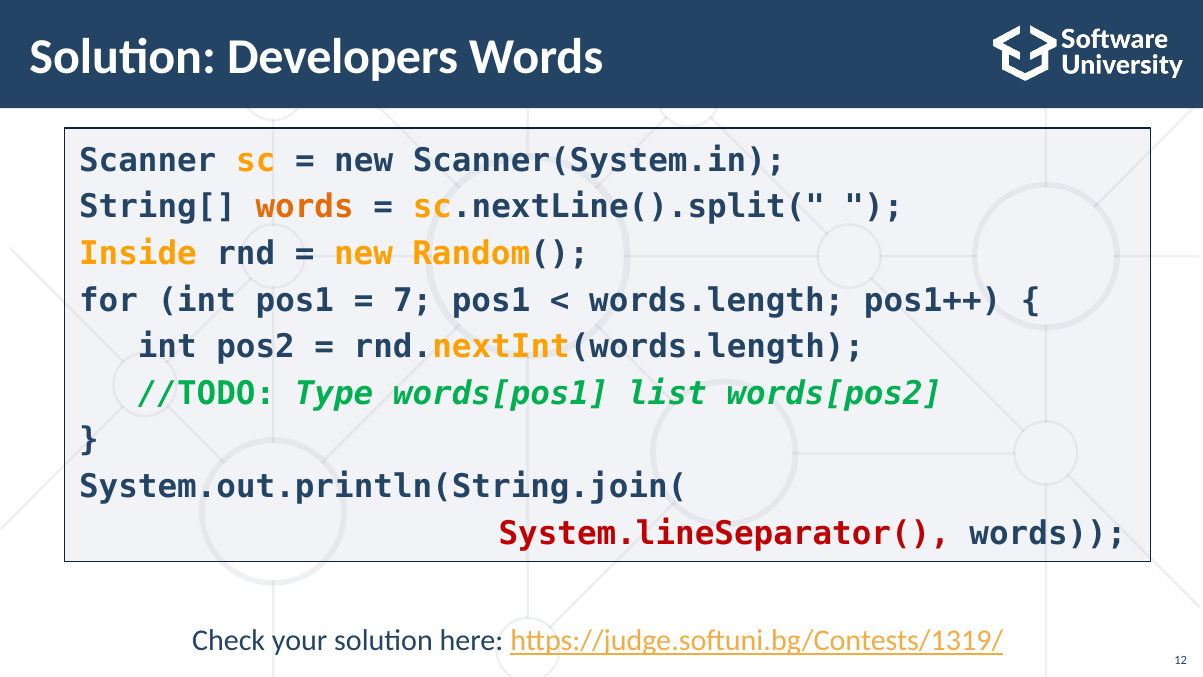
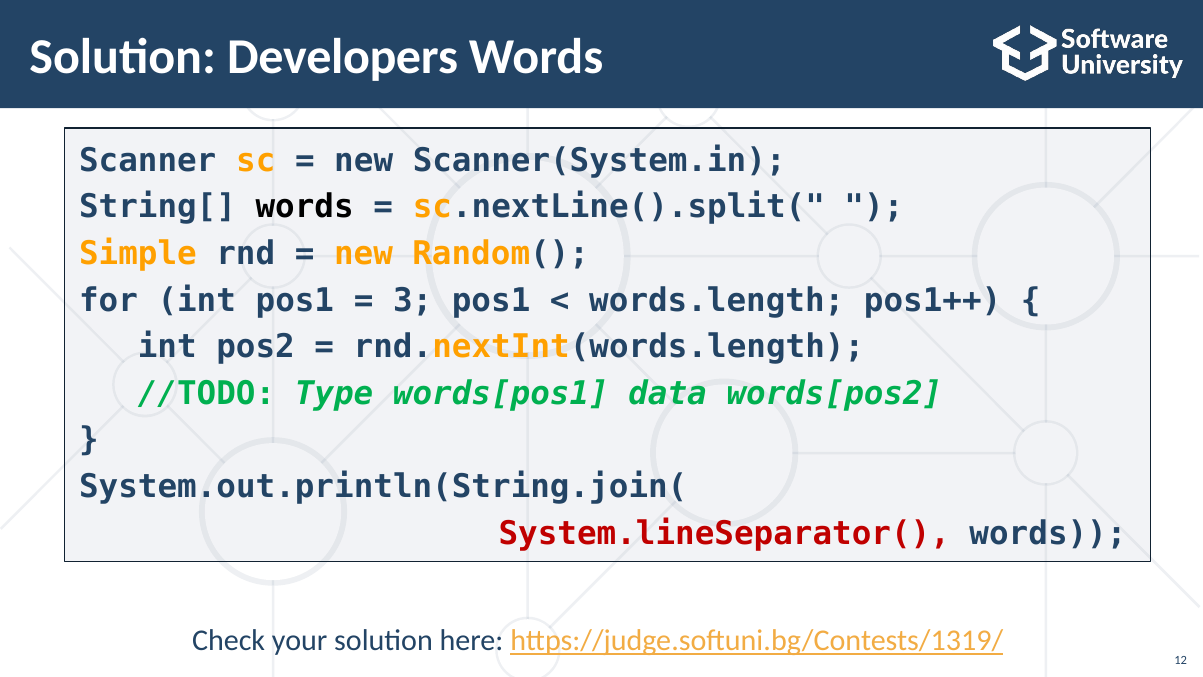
words at (305, 207) colour: orange -> black
Inside: Inside -> Simple
7: 7 -> 3
list: list -> data
